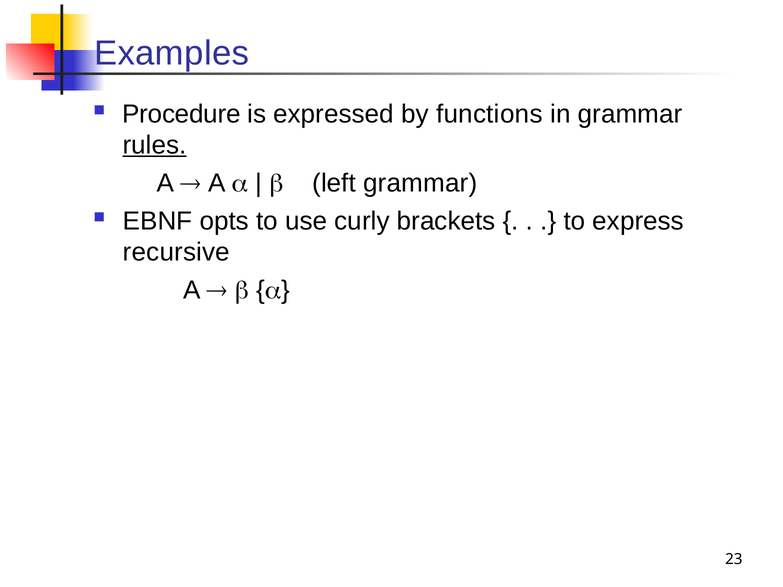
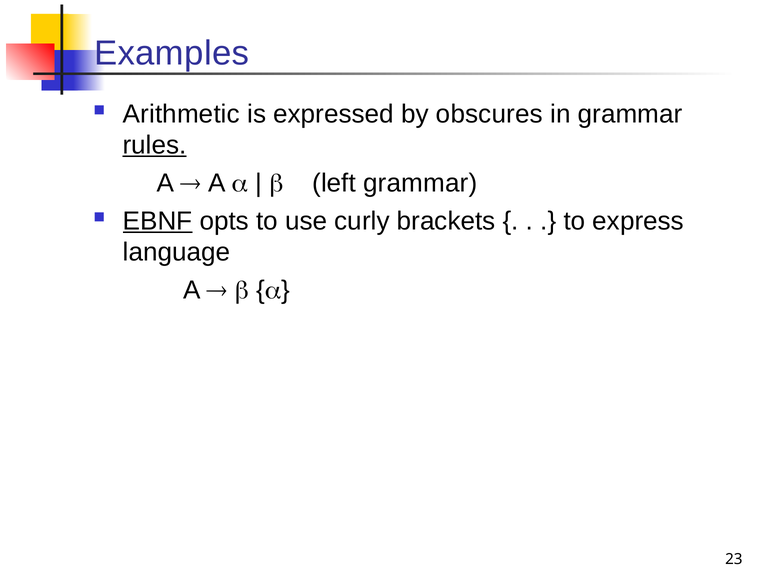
Procedure: Procedure -> Arithmetic
functions: functions -> obscures
EBNF underline: none -> present
recursive: recursive -> language
